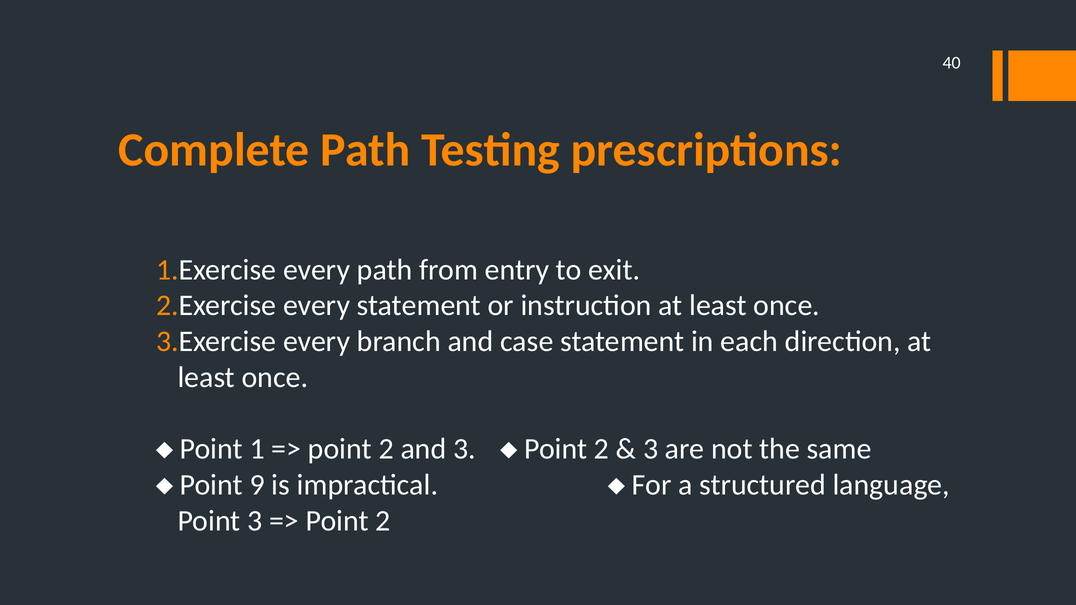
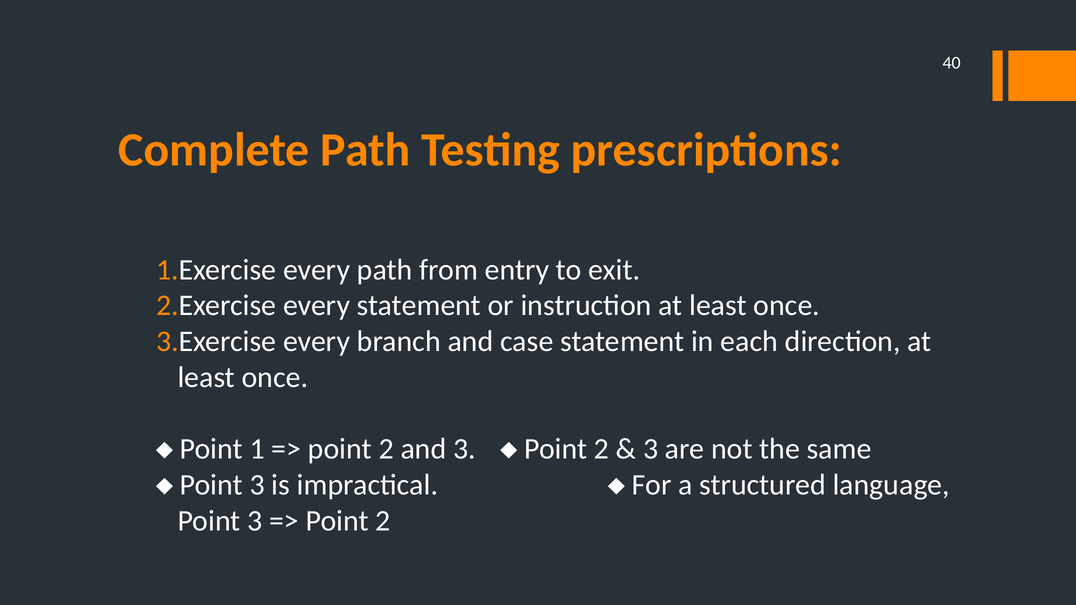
9 at (257, 485): 9 -> 3
